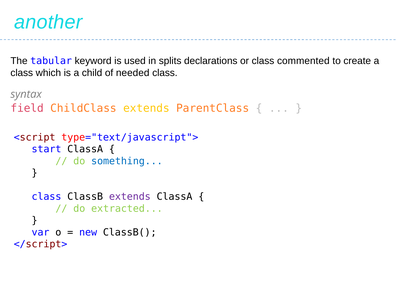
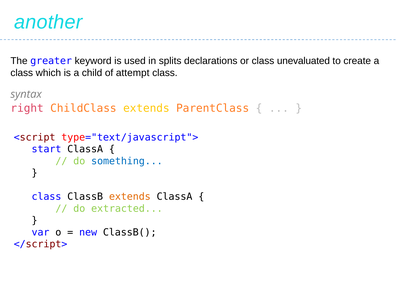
tabular: tabular -> greater
commented: commented -> unevaluated
needed: needed -> attempt
field: field -> right
extends at (130, 197) colour: purple -> orange
